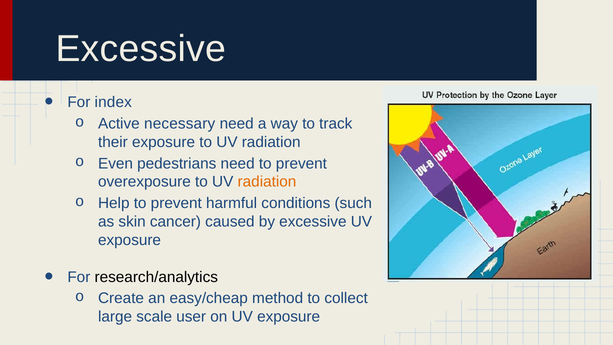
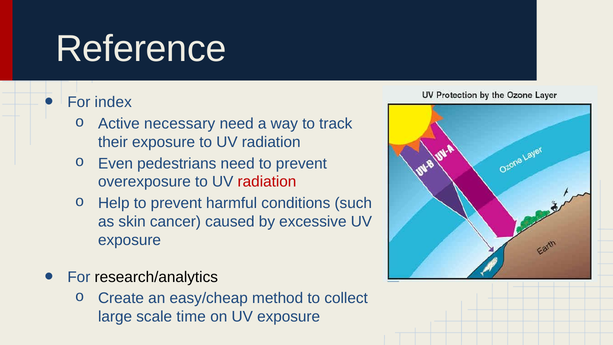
Excessive at (141, 49): Excessive -> Reference
radiation at (267, 182) colour: orange -> red
user: user -> time
